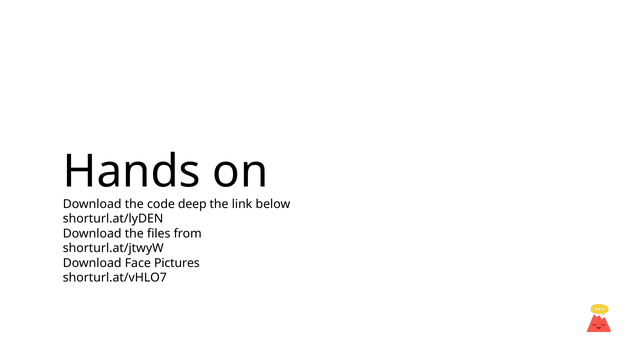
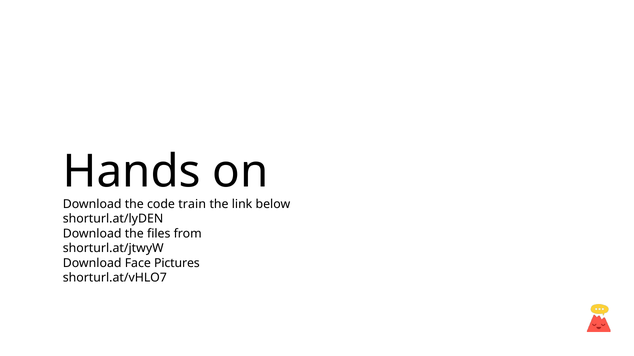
deep: deep -> train
